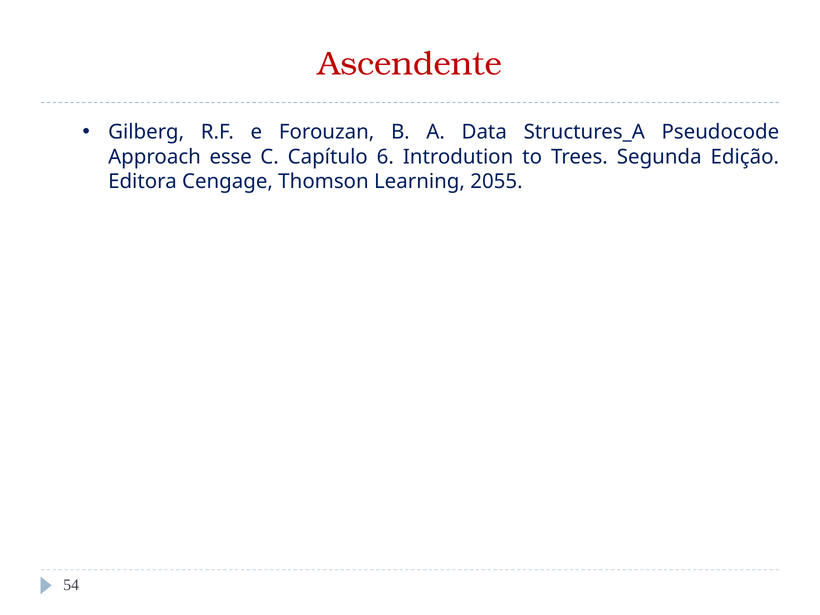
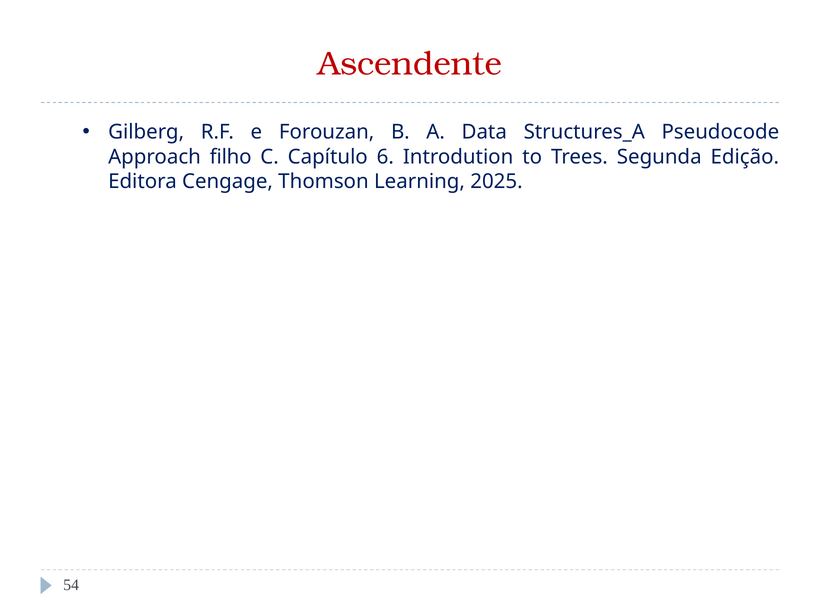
esse: esse -> filho
2055: 2055 -> 2025
